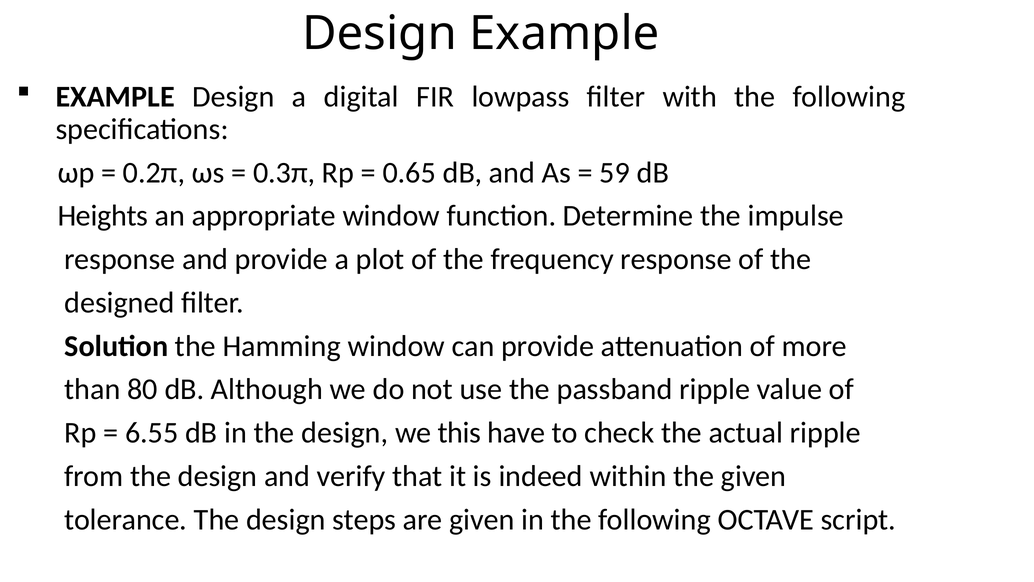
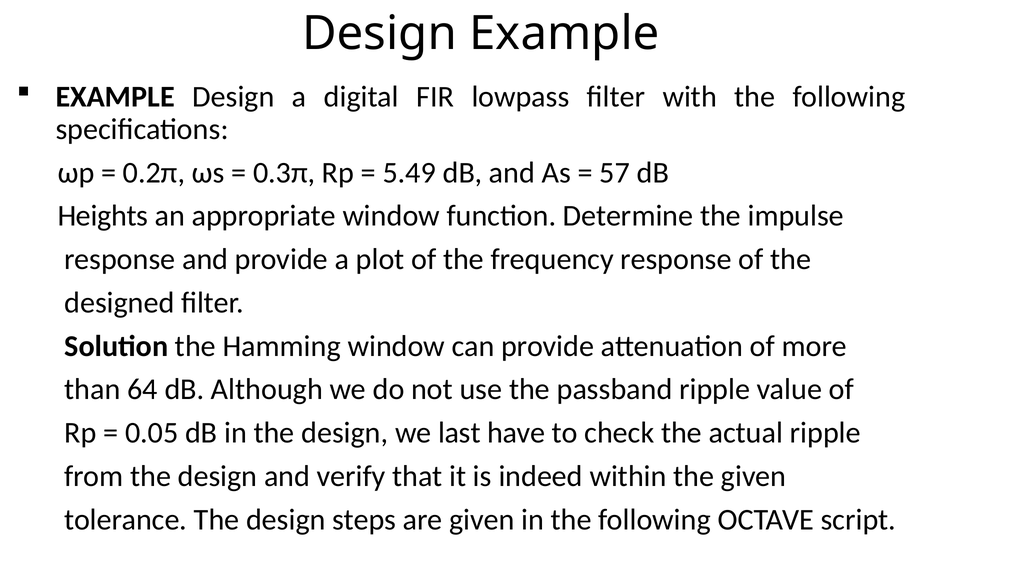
0.65: 0.65 -> 5.49
59: 59 -> 57
80: 80 -> 64
6.55: 6.55 -> 0.05
this: this -> last
